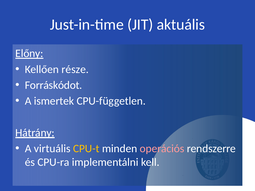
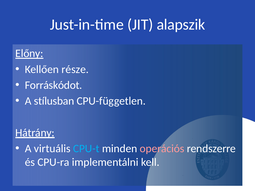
aktuális: aktuális -> alapszik
ismertek: ismertek -> stílusban
CPU-t colour: yellow -> light blue
